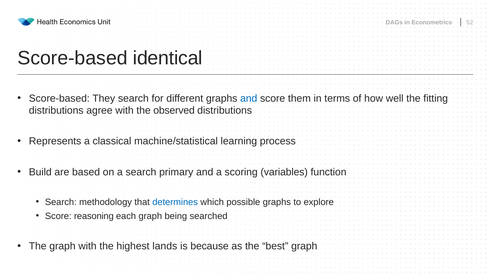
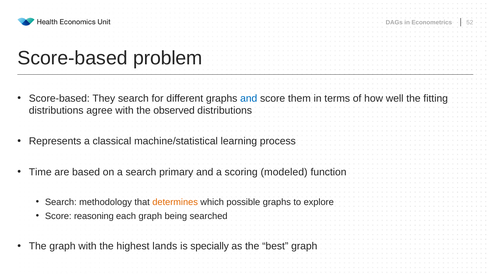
identical: identical -> problem
Build: Build -> Time
variables: variables -> modeled
determines colour: blue -> orange
because: because -> specially
